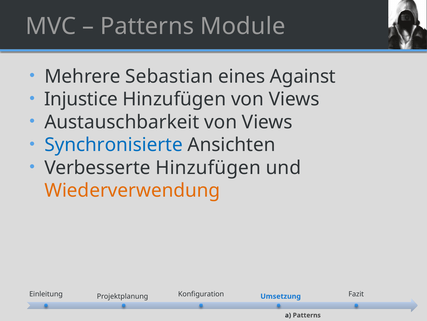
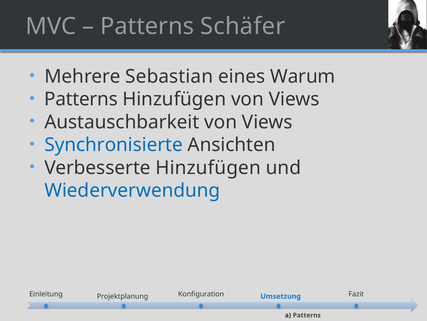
Module: Module -> Schäfer
Against: Against -> Warum
Injustice at (81, 99): Injustice -> Patterns
Wiederverwendung colour: orange -> blue
